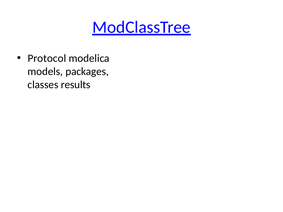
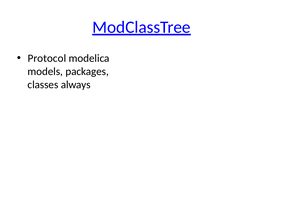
results: results -> always
